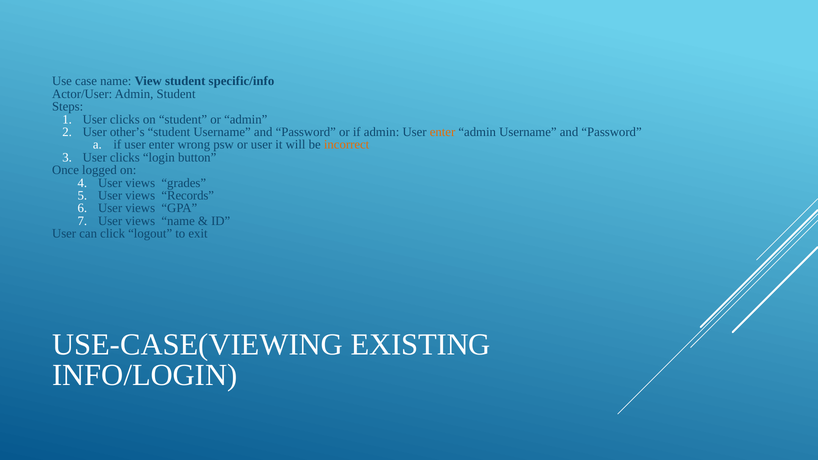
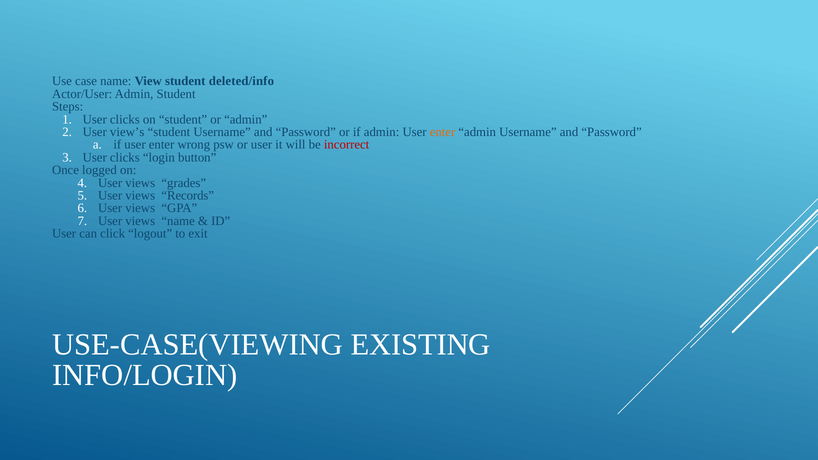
specific/info: specific/info -> deleted/info
other’s: other’s -> view’s
incorrect colour: orange -> red
